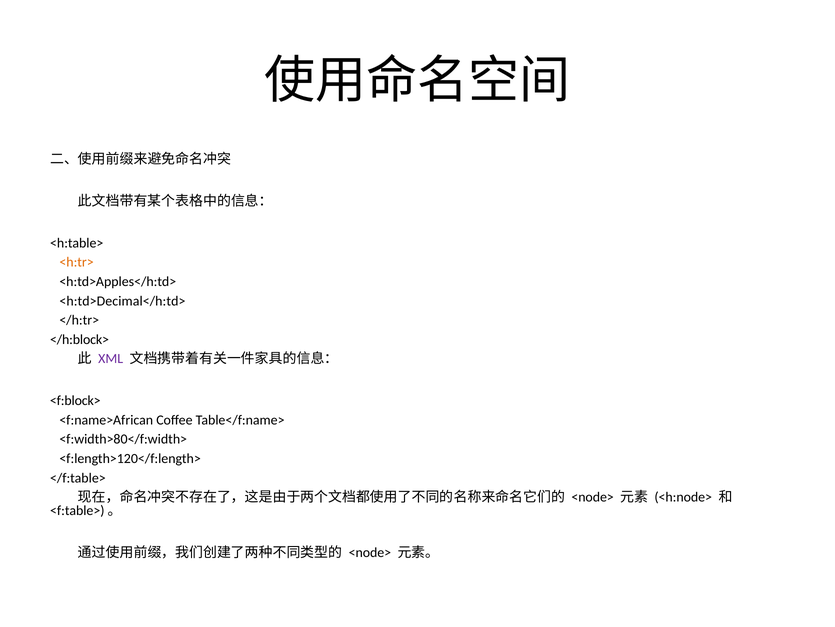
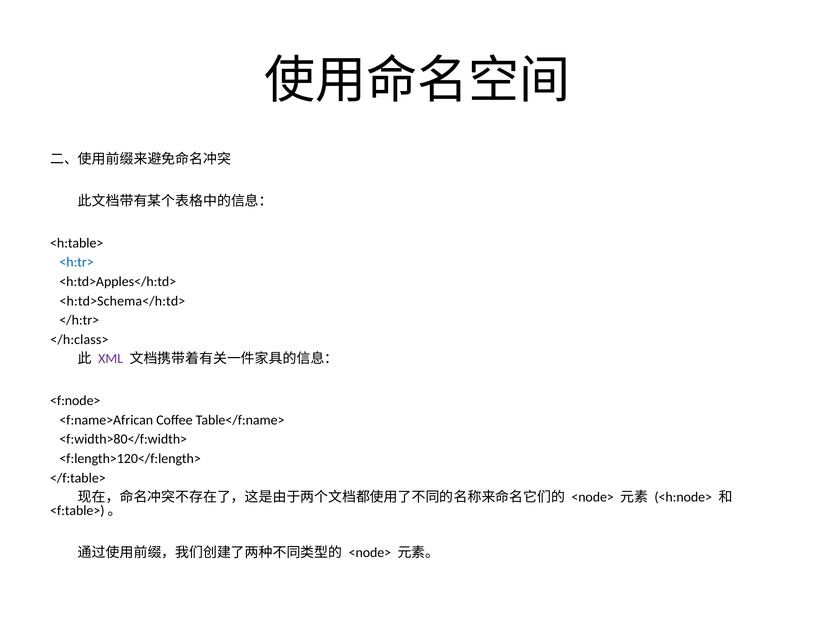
<h:tr> colour: orange -> blue
<h:td>Decimal</h:td>: <h:td>Decimal</h:td> -> <h:td>Schema</h:td>
</h:block>: </h:block> -> </h:class>
<f:block>: <f:block> -> <f:node>
